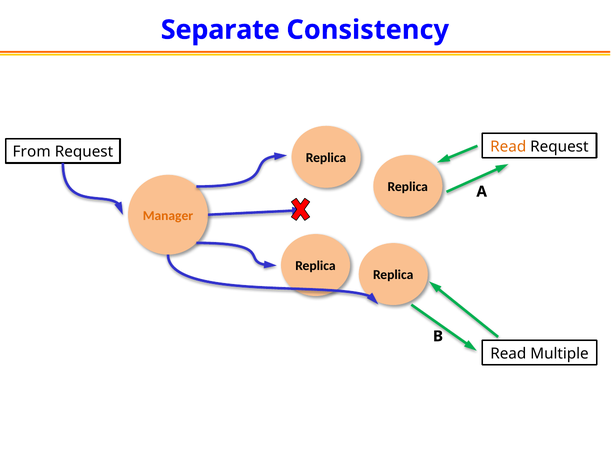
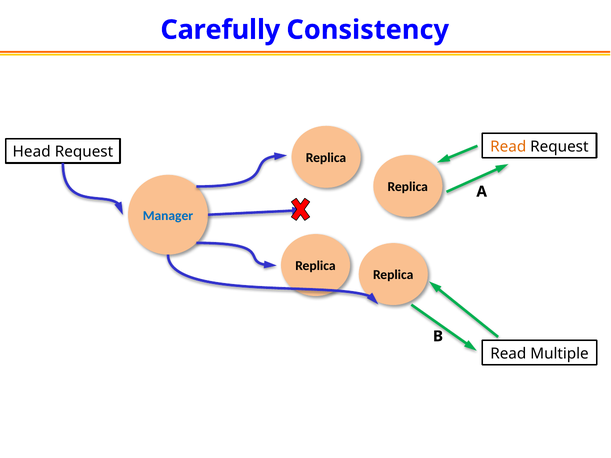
Separate: Separate -> Carefully
From: From -> Head
Manager colour: orange -> blue
